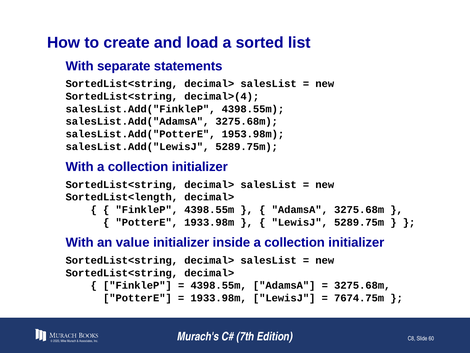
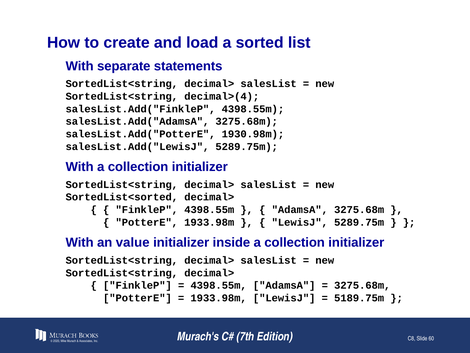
1953.98m: 1953.98m -> 1930.98m
SortedList<length: SortedList<length -> SortedList<sorted
7674.75m: 7674.75m -> 5189.75m
